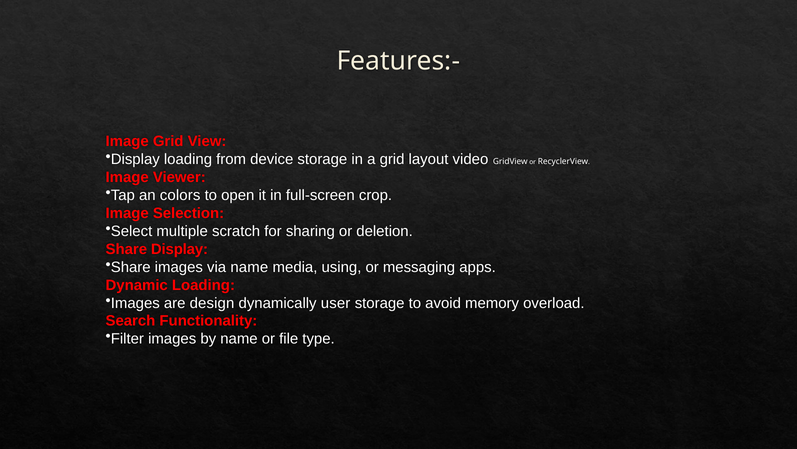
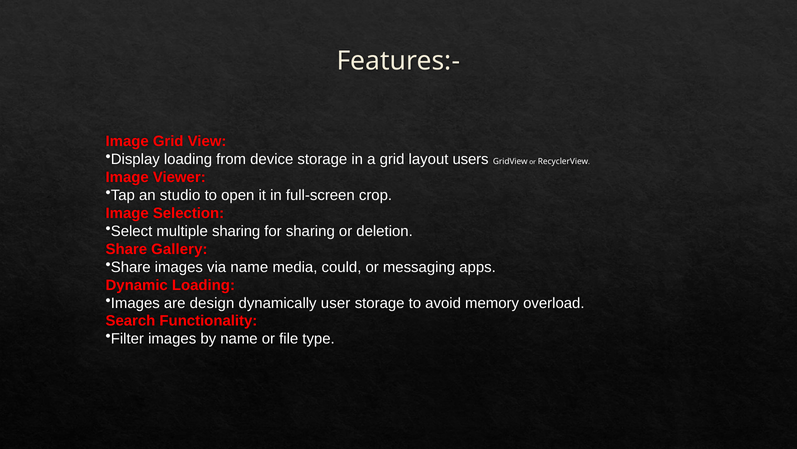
video: video -> users
colors: colors -> studio
multiple scratch: scratch -> sharing
Share Display: Display -> Gallery
using: using -> could
